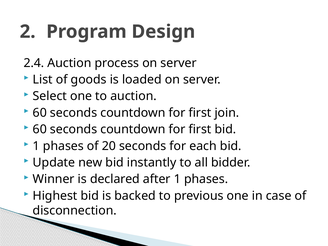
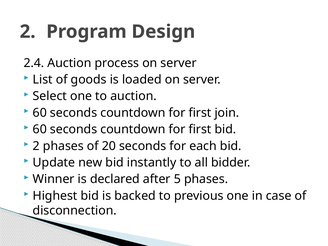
1 at (36, 146): 1 -> 2
after 1: 1 -> 5
